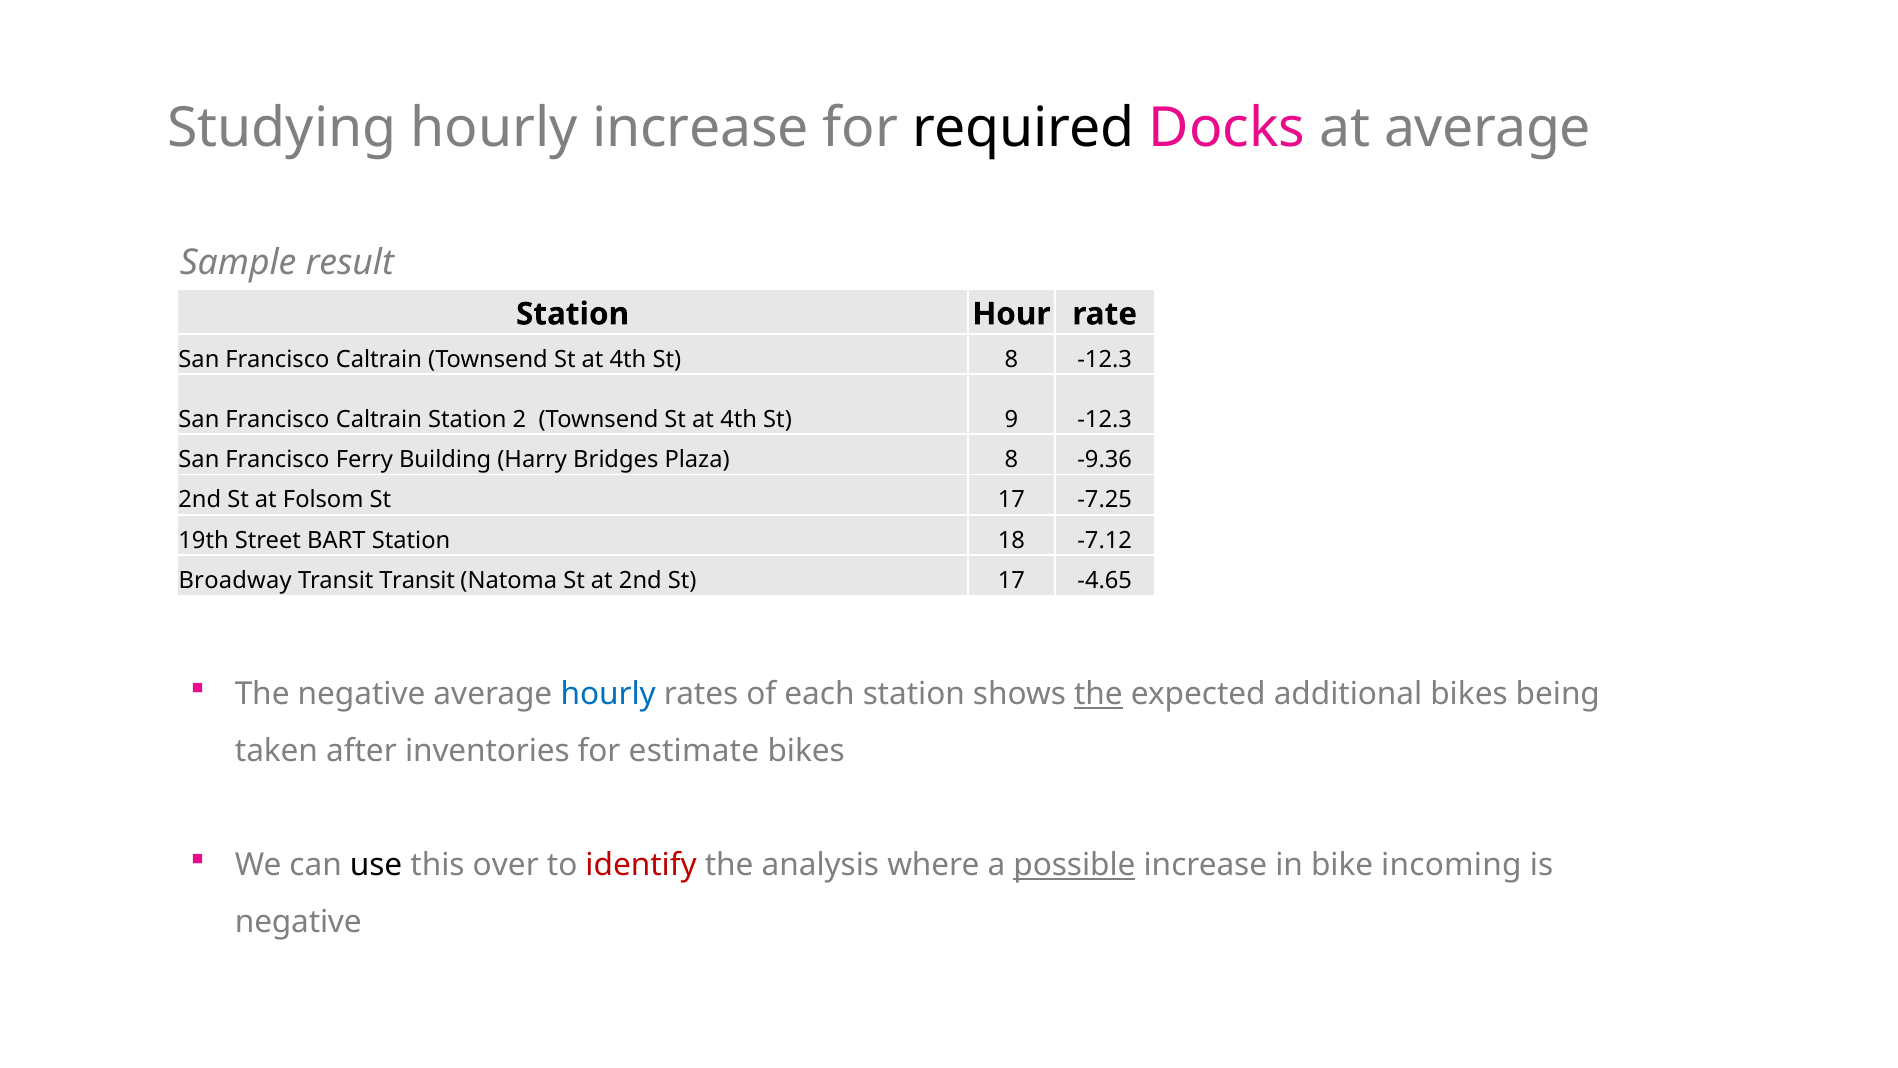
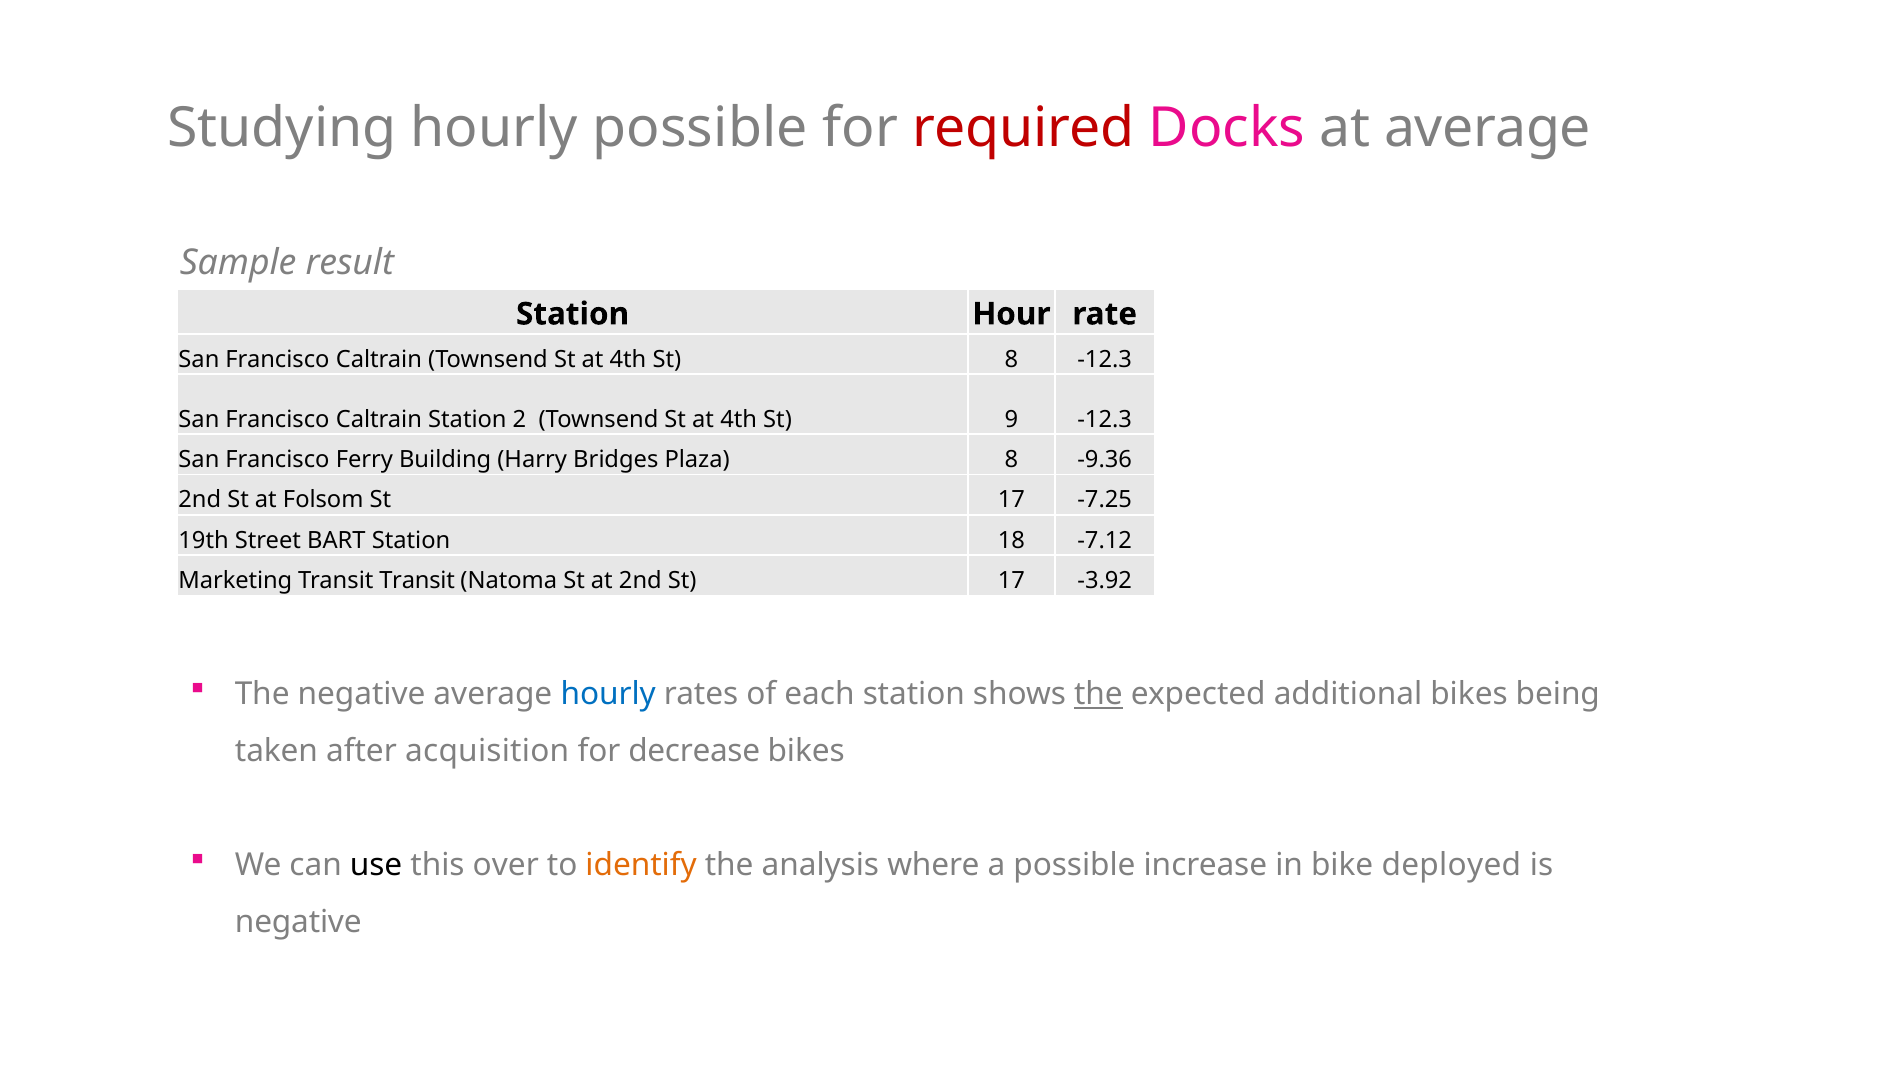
hourly increase: increase -> possible
required colour: black -> red
Broadway: Broadway -> Marketing
-4.65: -4.65 -> -3.92
inventories: inventories -> acquisition
estimate: estimate -> decrease
identify colour: red -> orange
possible at (1074, 865) underline: present -> none
incoming: incoming -> deployed
